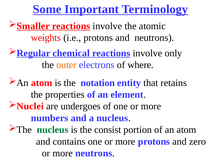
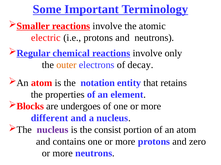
weights: weights -> electric
where: where -> decay
Nuclei: Nuclei -> Blocks
numbers: numbers -> different
nucleus at (53, 130) colour: green -> purple
